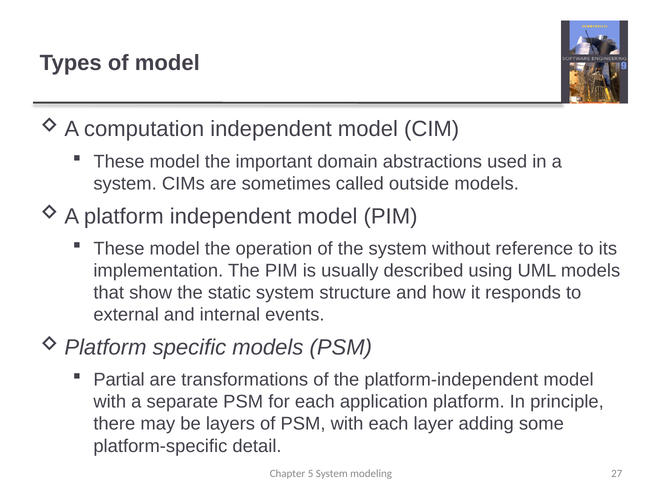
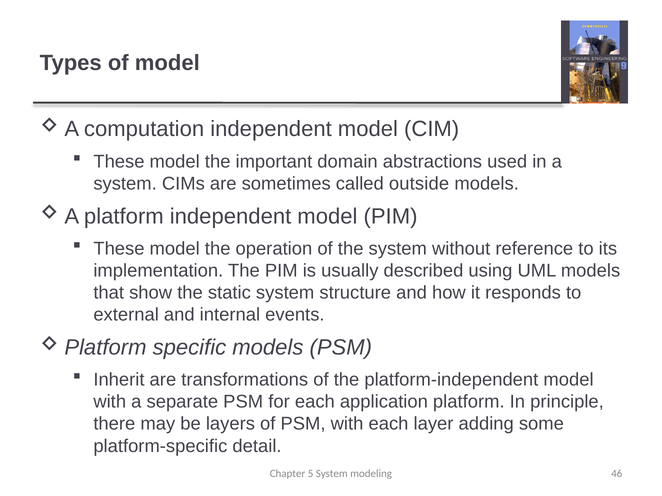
Partial: Partial -> Inherit
27: 27 -> 46
